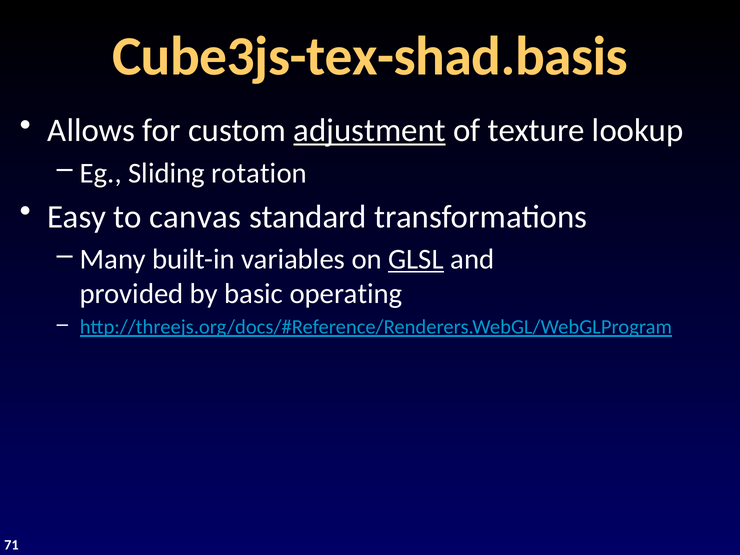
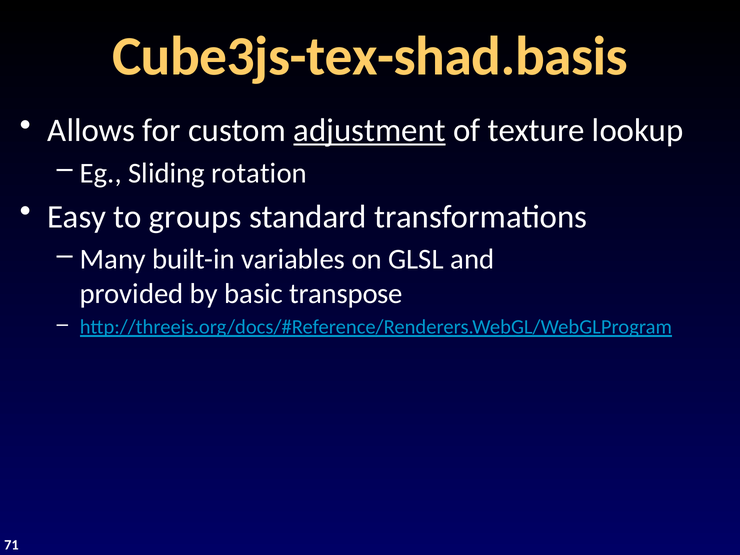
canvas: canvas -> groups
GLSL underline: present -> none
operating: operating -> transpose
